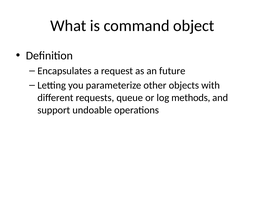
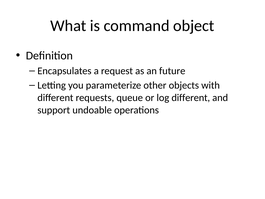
log methods: methods -> different
